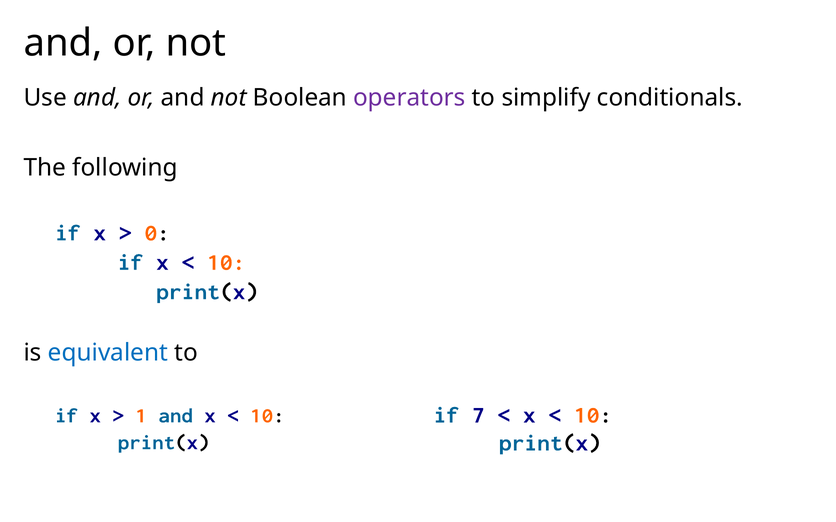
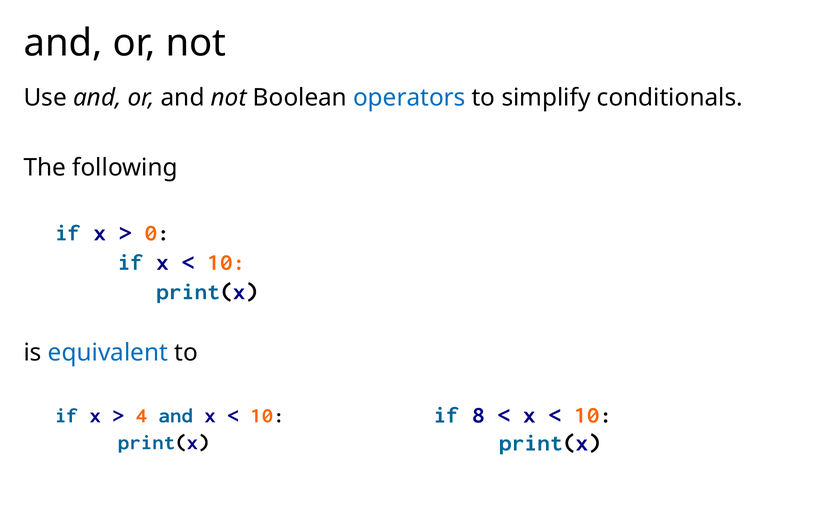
operators colour: purple -> blue
7: 7 -> 8
1: 1 -> 4
